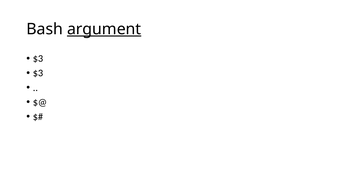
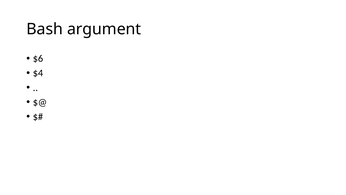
argument underline: present -> none
$3 at (38, 58): $3 -> $6
$3 at (38, 73): $3 -> $4
